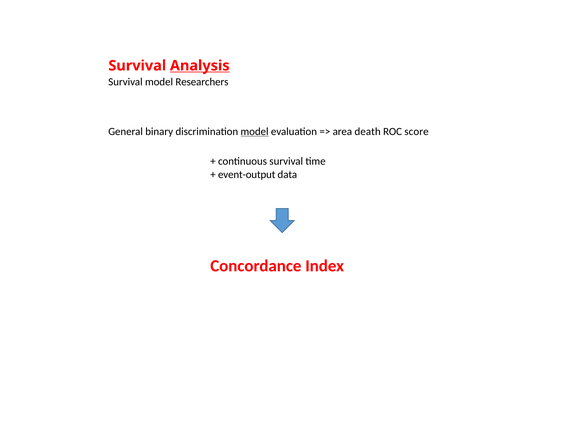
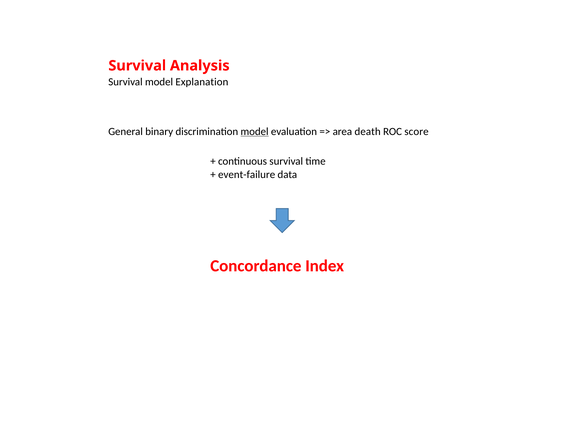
Analysis underline: present -> none
Researchers: Researchers -> Explanation
event-output: event-output -> event-failure
